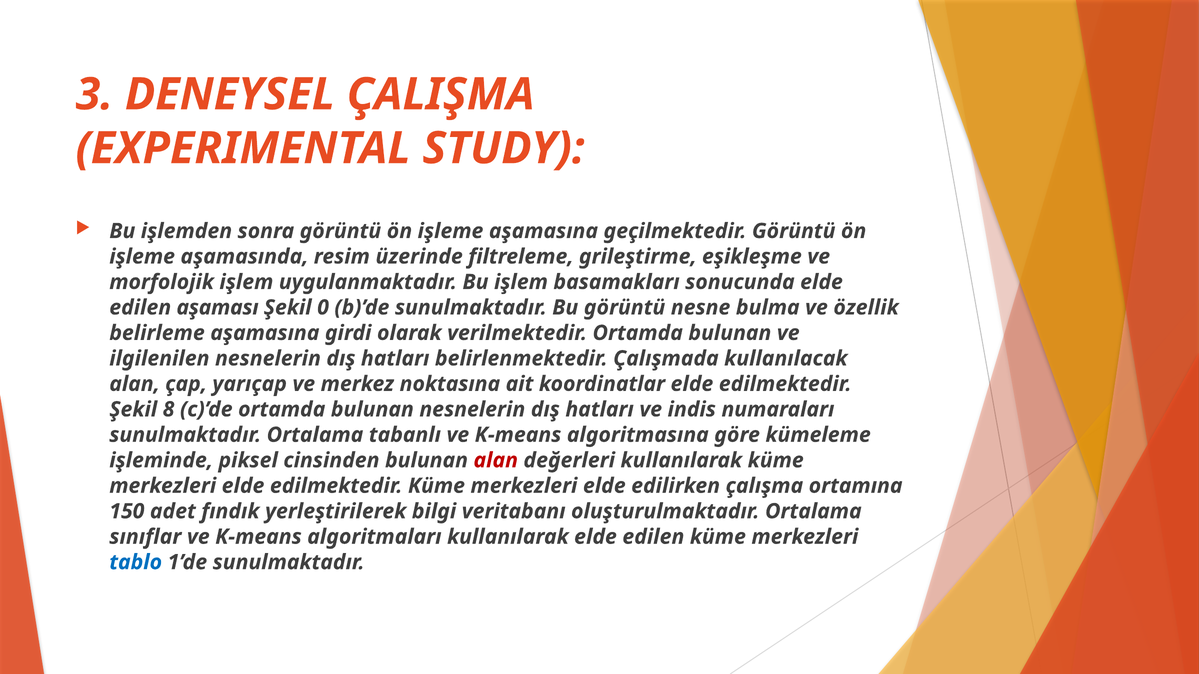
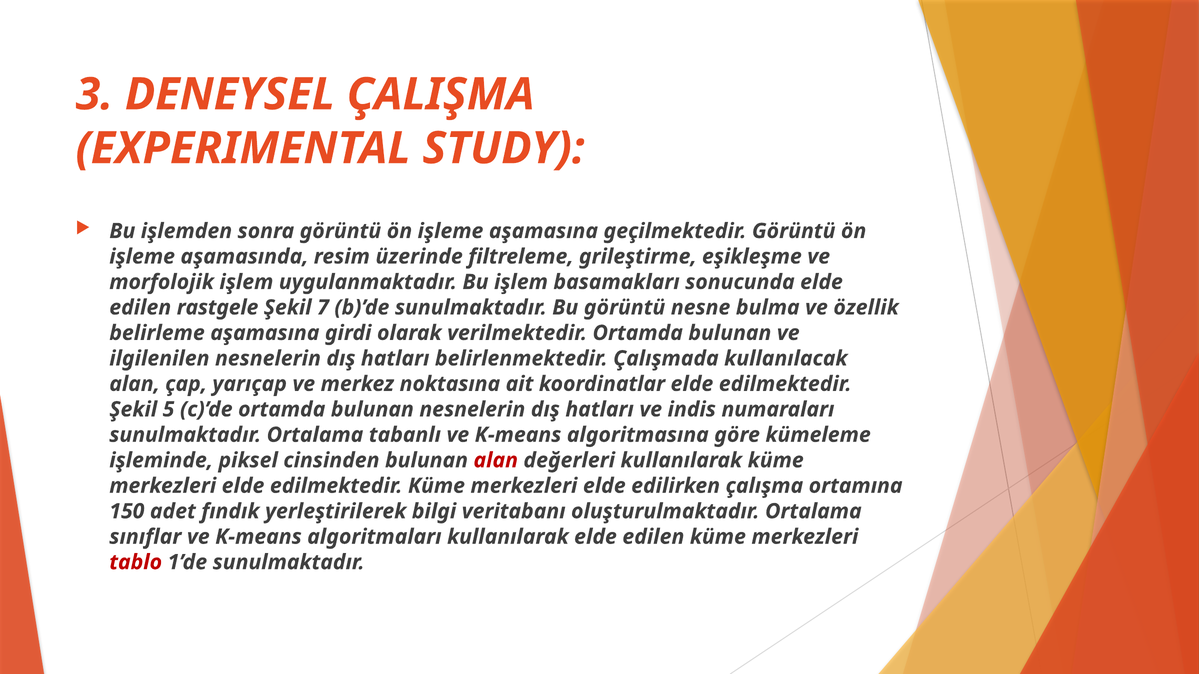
aşaması: aşaması -> rastgele
0: 0 -> 7
8: 8 -> 5
tablo colour: blue -> red
